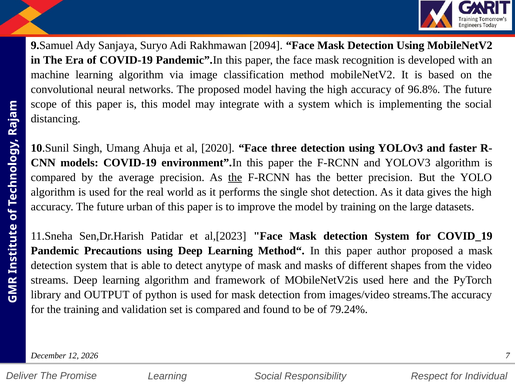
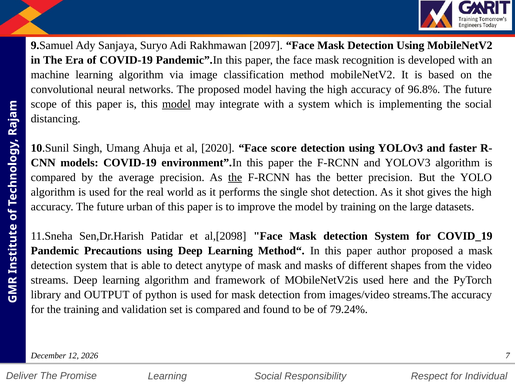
2094: 2094 -> 2097
model at (176, 104) underline: none -> present
three: three -> score
it data: data -> shot
al,[2023: al,[2023 -> al,[2098
